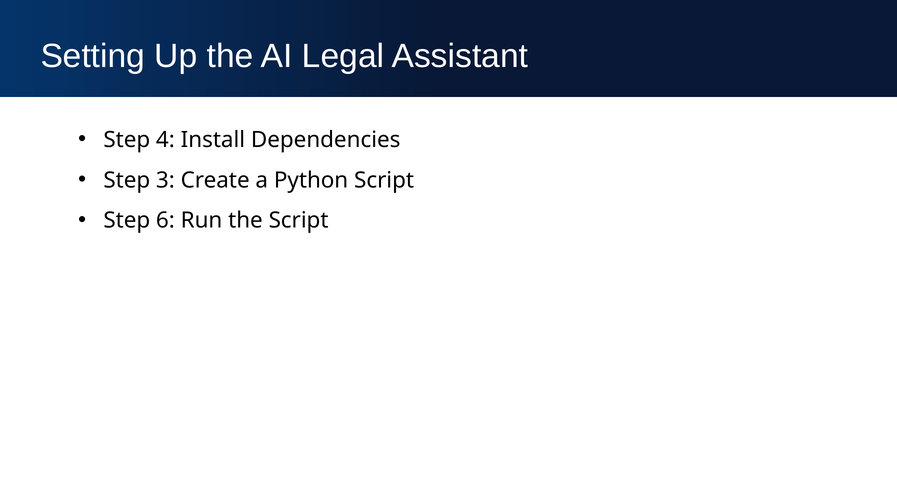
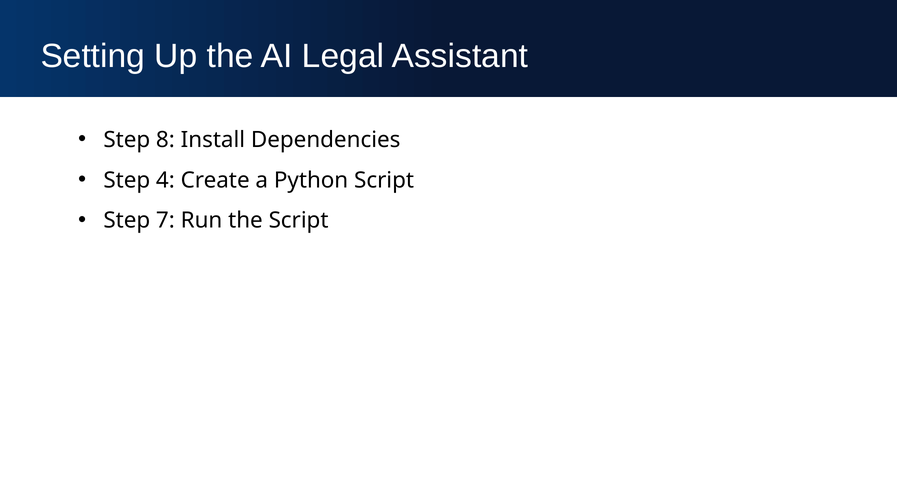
4: 4 -> 8
3: 3 -> 4
6: 6 -> 7
